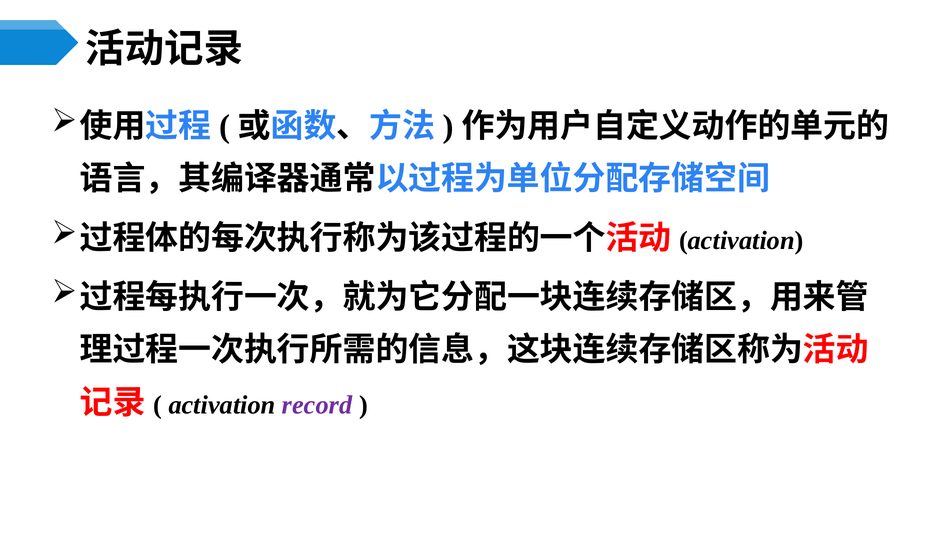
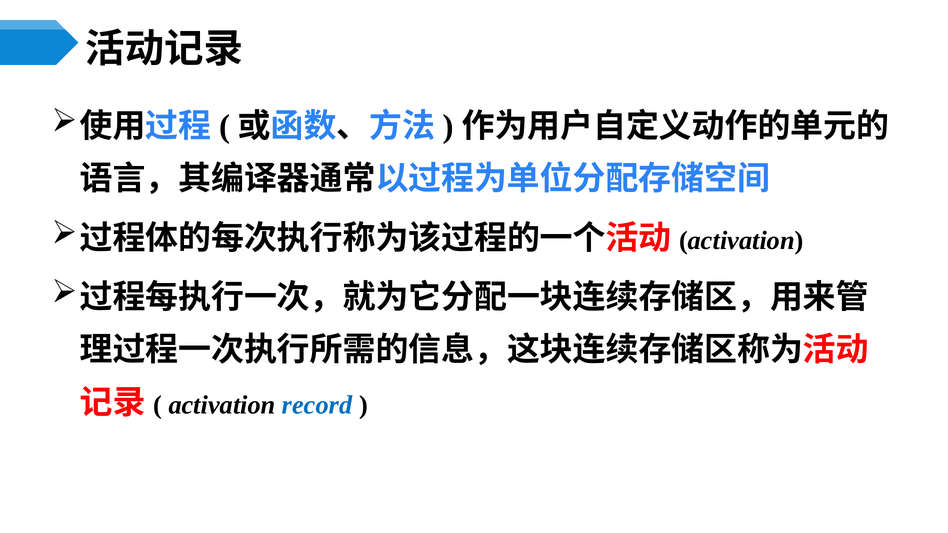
record colour: purple -> blue
